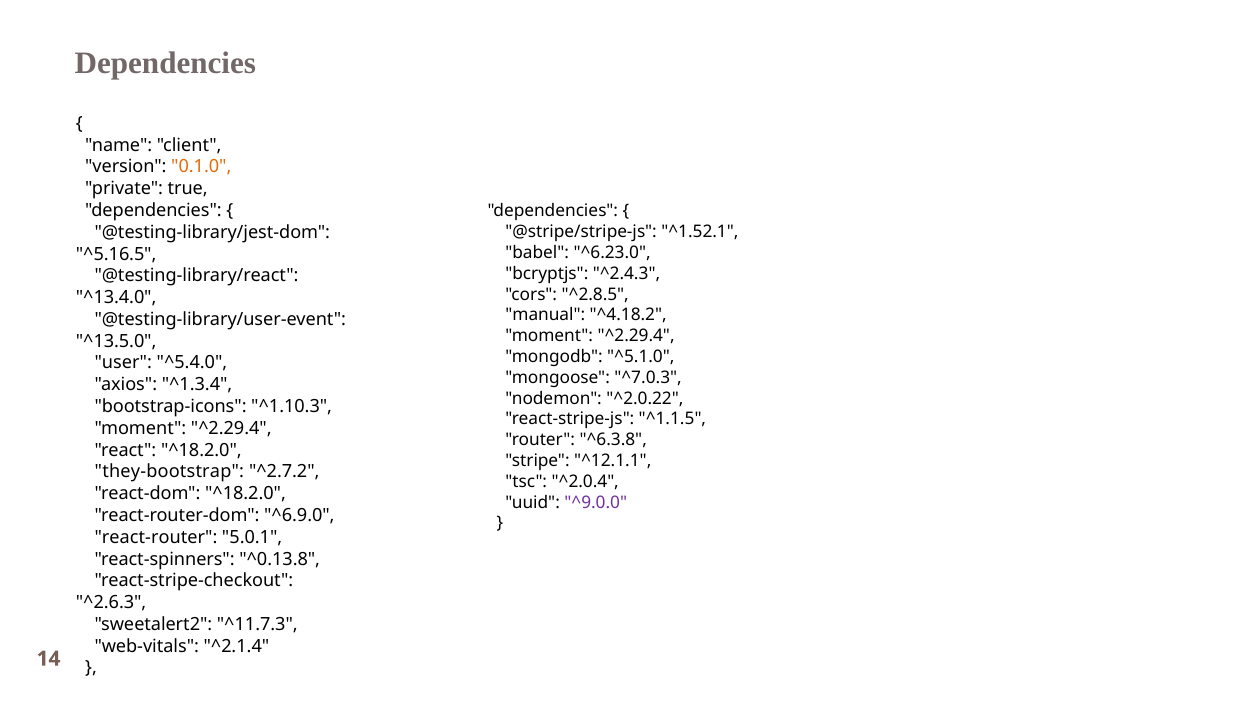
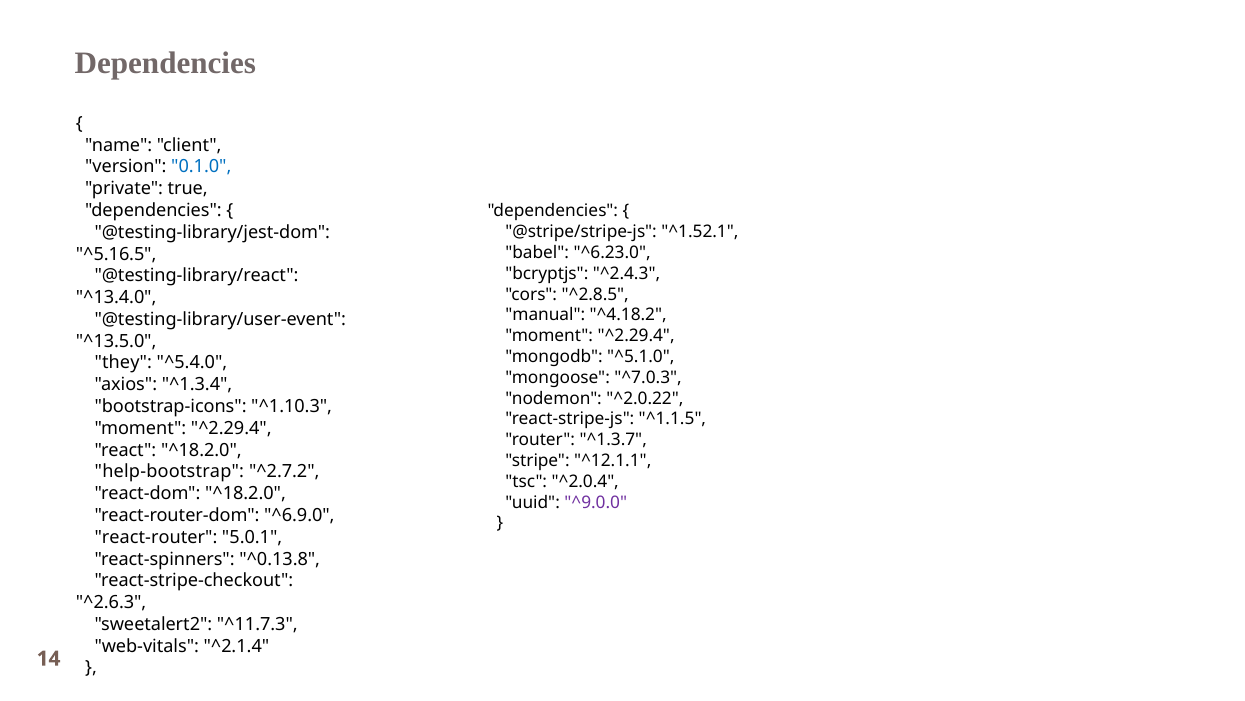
0.1.0 colour: orange -> blue
user: user -> they
^6.3.8: ^6.3.8 -> ^1.3.7
they-bootstrap: they-bootstrap -> help-bootstrap
